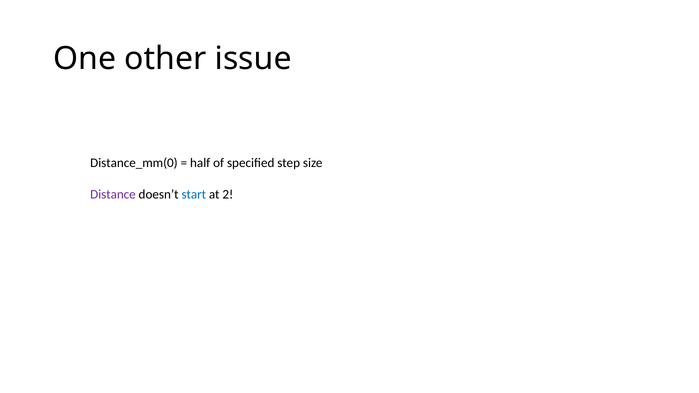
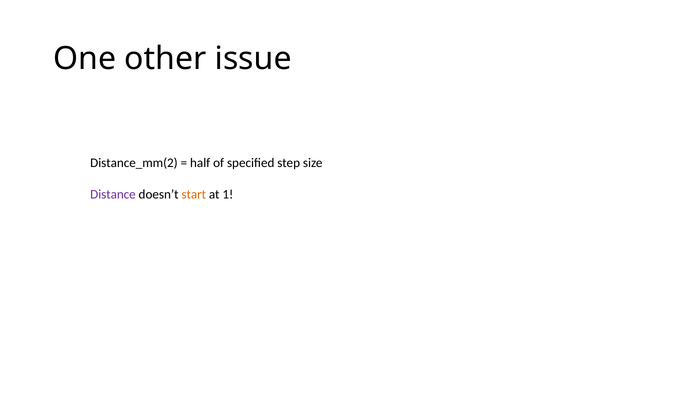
Distance_mm(0: Distance_mm(0 -> Distance_mm(2
start colour: blue -> orange
2: 2 -> 1
